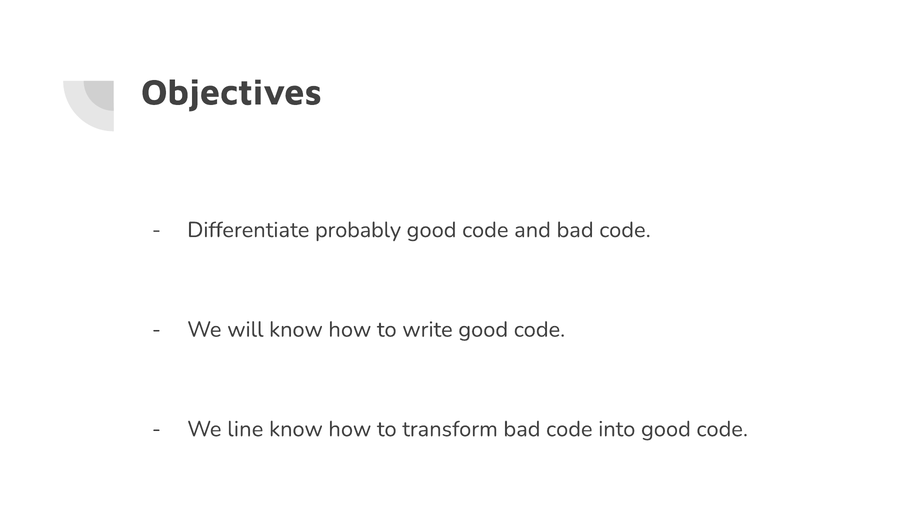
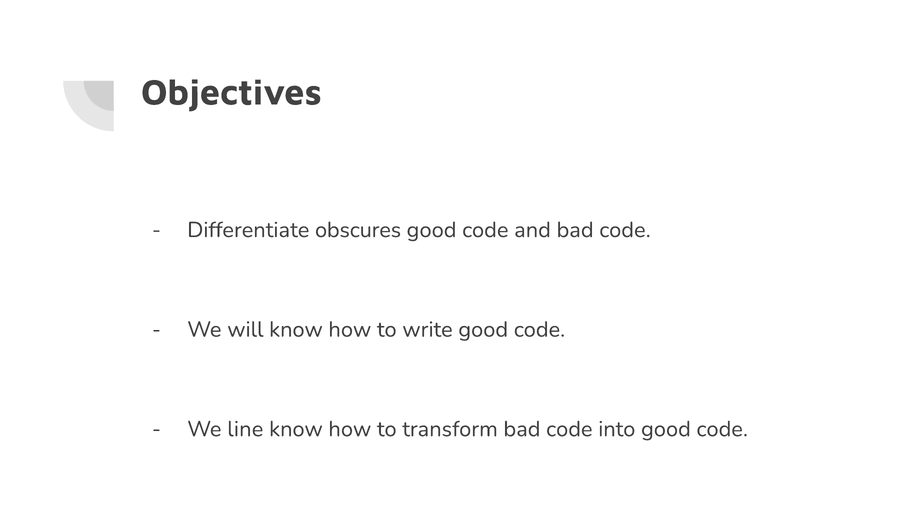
probably: probably -> obscures
